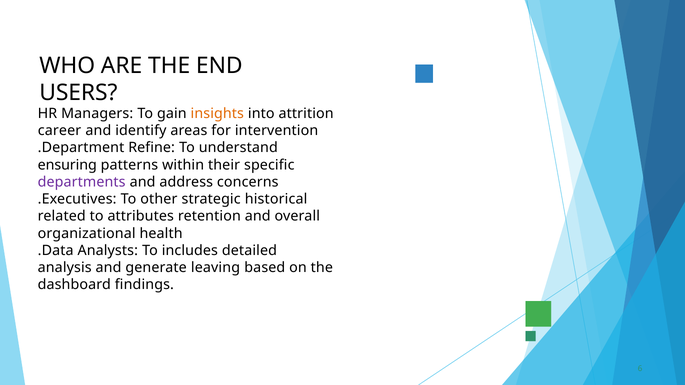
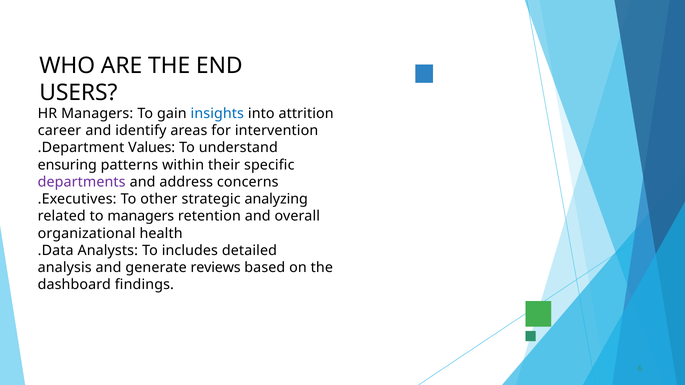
insights colour: orange -> blue
Refine: Refine -> Values
historical: historical -> analyzing
to attributes: attributes -> managers
leaving: leaving -> reviews
